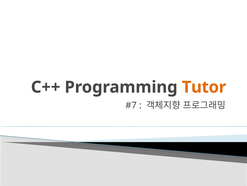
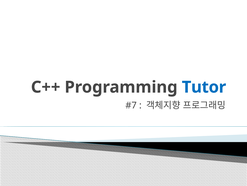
Tutor colour: orange -> blue
